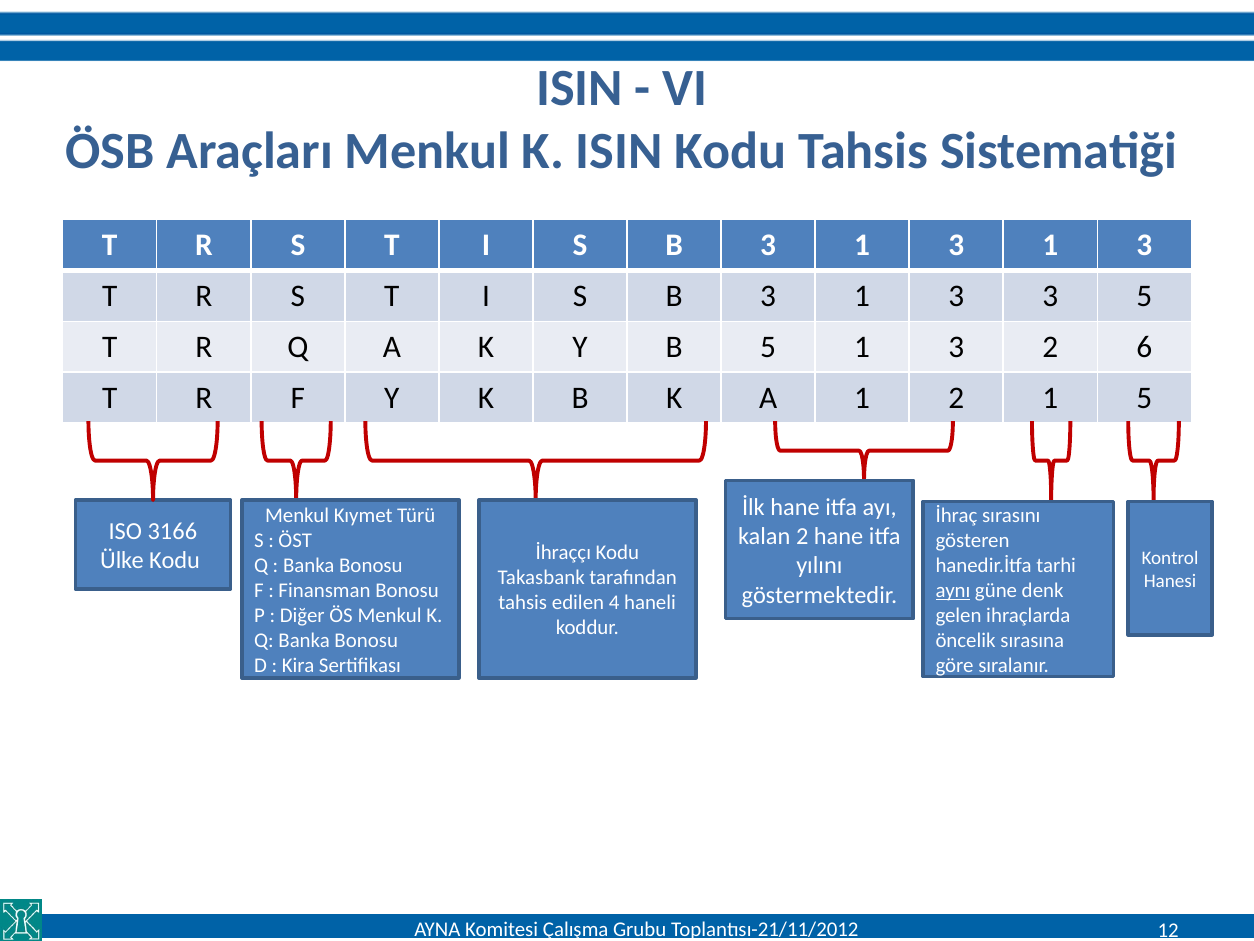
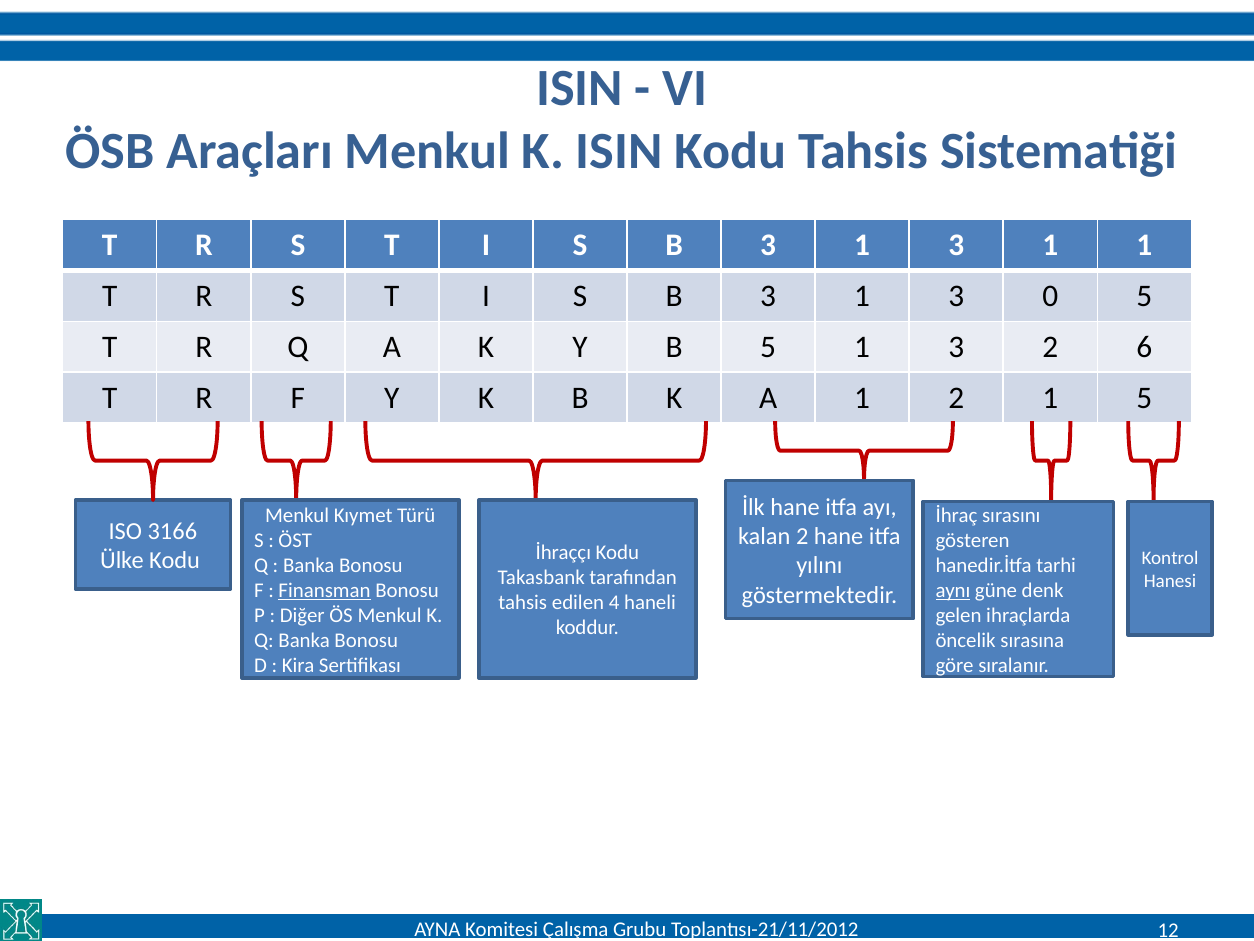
1 3 1 3: 3 -> 1
3 3: 3 -> 0
Finansman underline: none -> present
